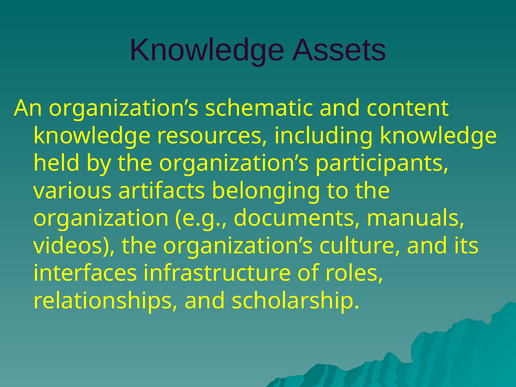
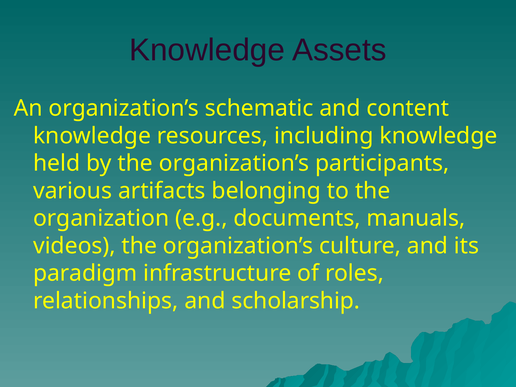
interfaces: interfaces -> paradigm
